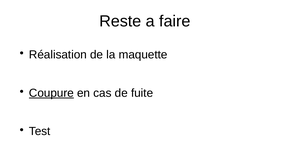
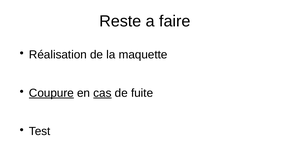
cas underline: none -> present
